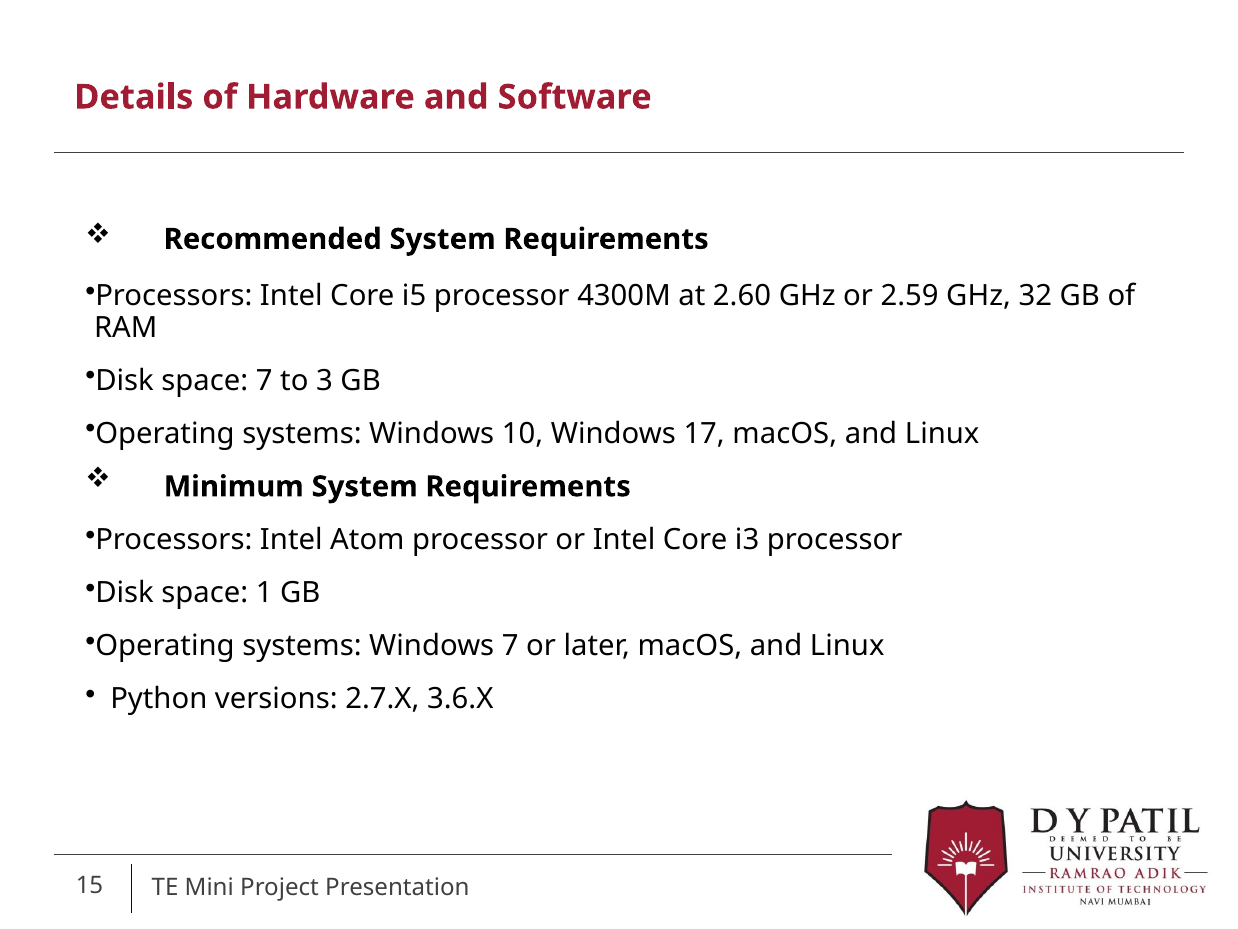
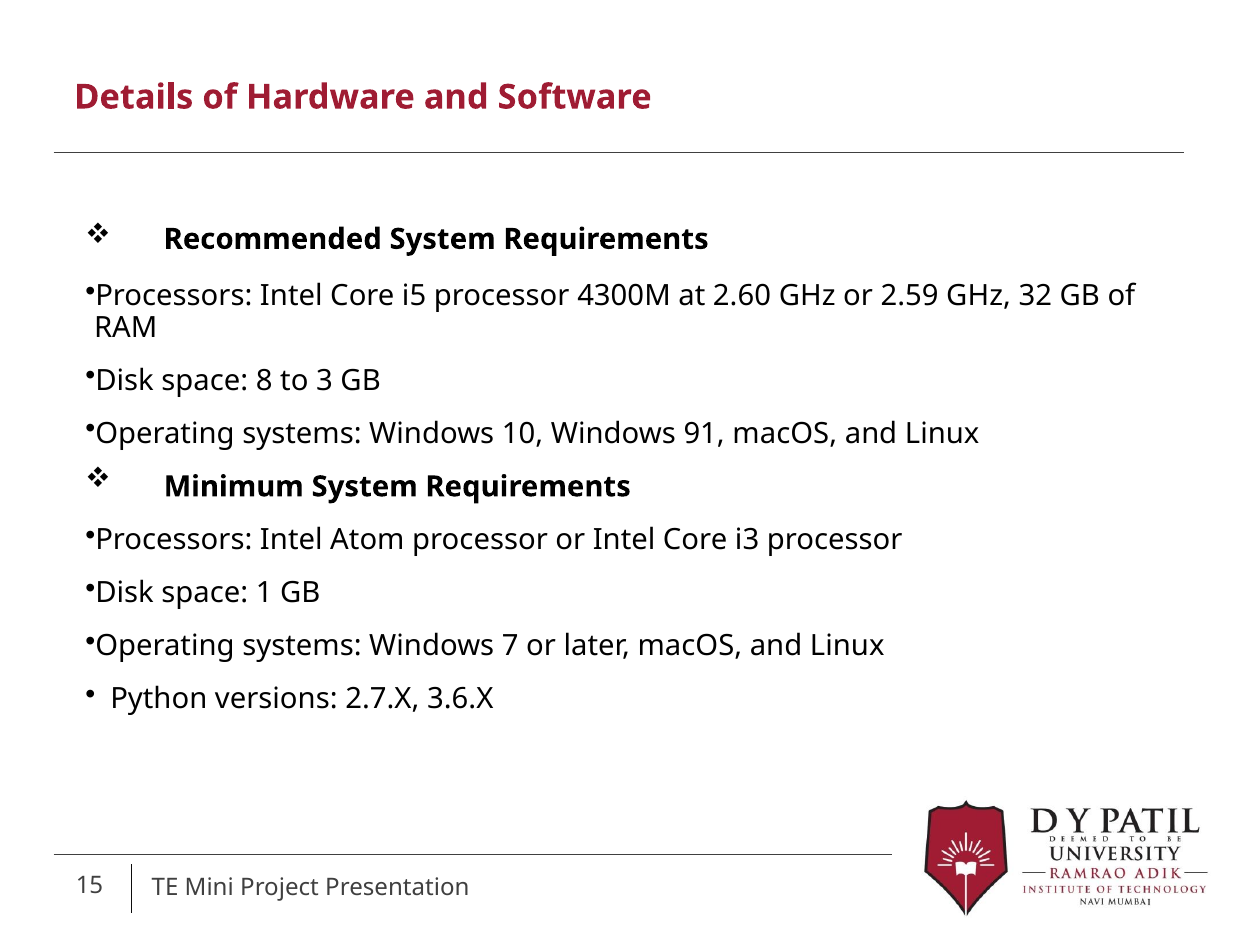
space 7: 7 -> 8
17: 17 -> 91
